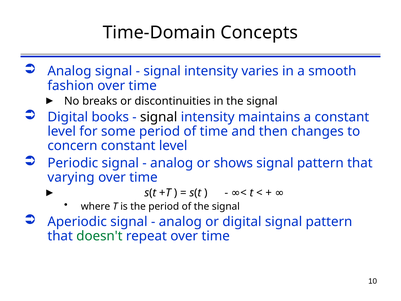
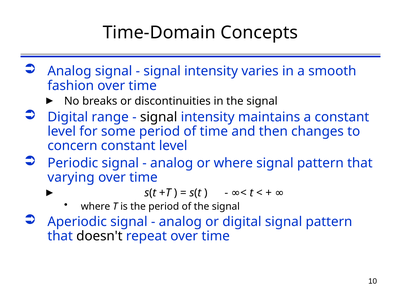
books: books -> range
or shows: shows -> where
doesn't colour: green -> black
